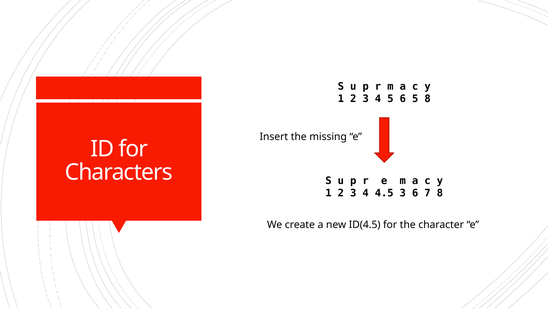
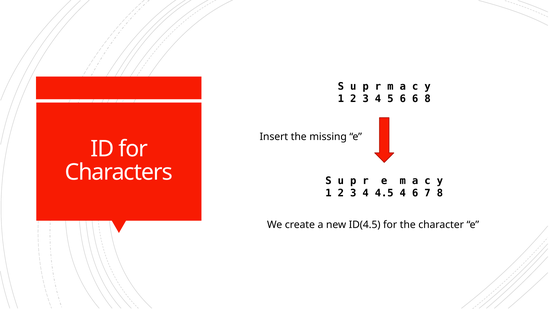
6 5: 5 -> 6
4.5 3: 3 -> 4
